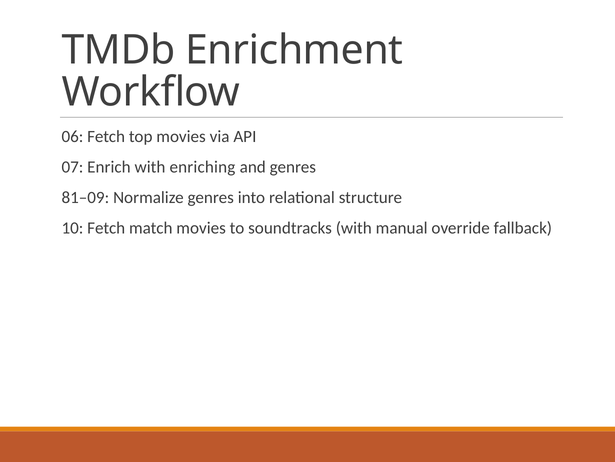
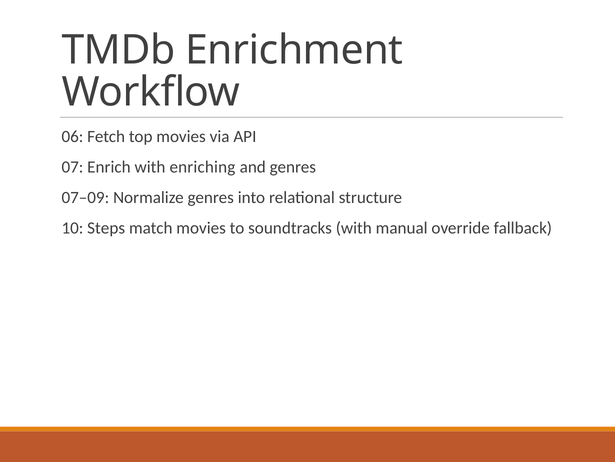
81–09: 81–09 -> 07–09
10 Fetch: Fetch -> Steps
